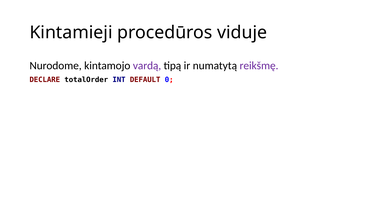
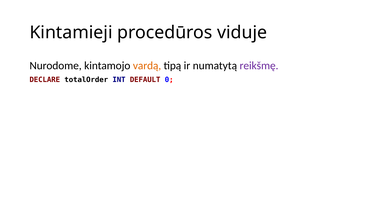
vardą colour: purple -> orange
